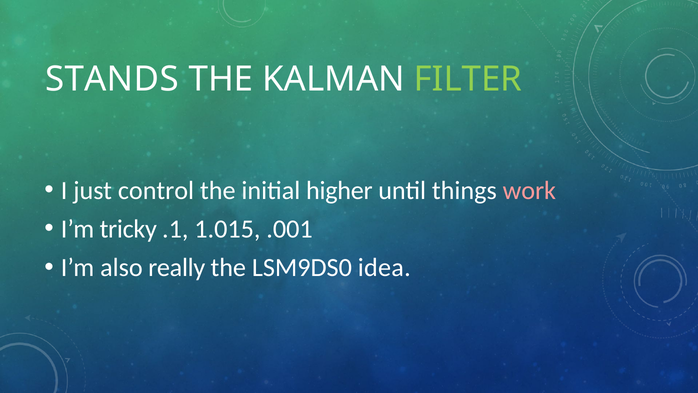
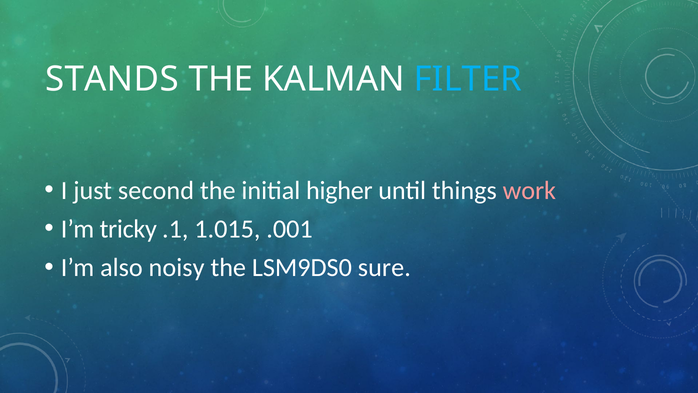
FILTER colour: light green -> light blue
control: control -> second
really: really -> noisy
idea: idea -> sure
